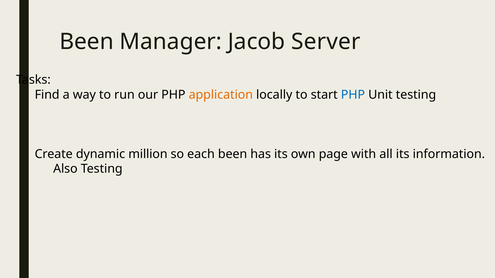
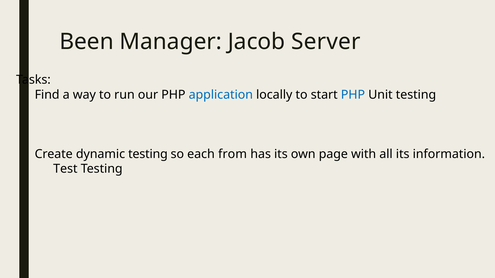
application colour: orange -> blue
dynamic million: million -> testing
each been: been -> from
Also: Also -> Test
